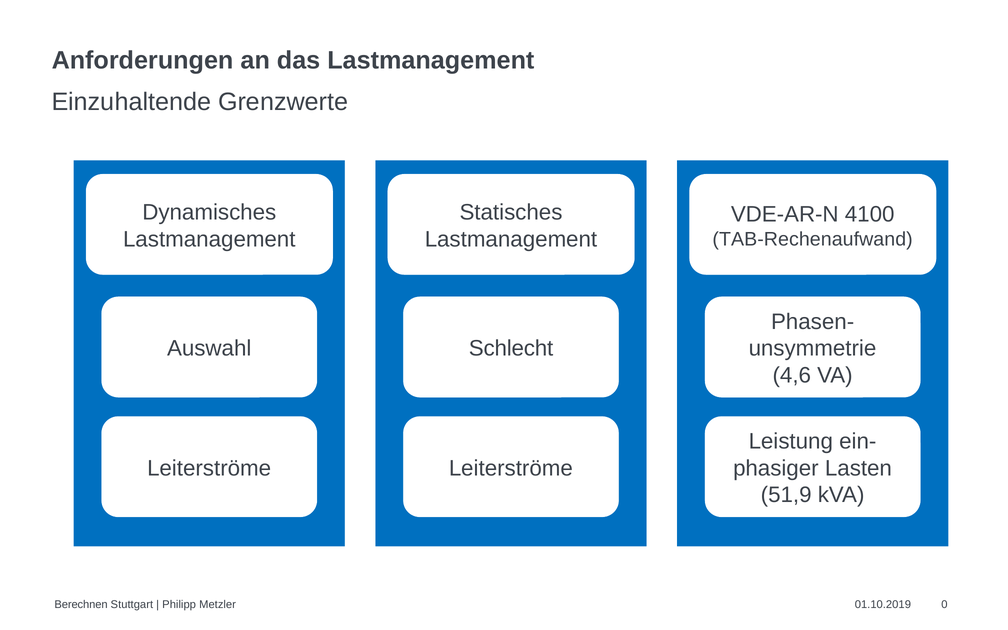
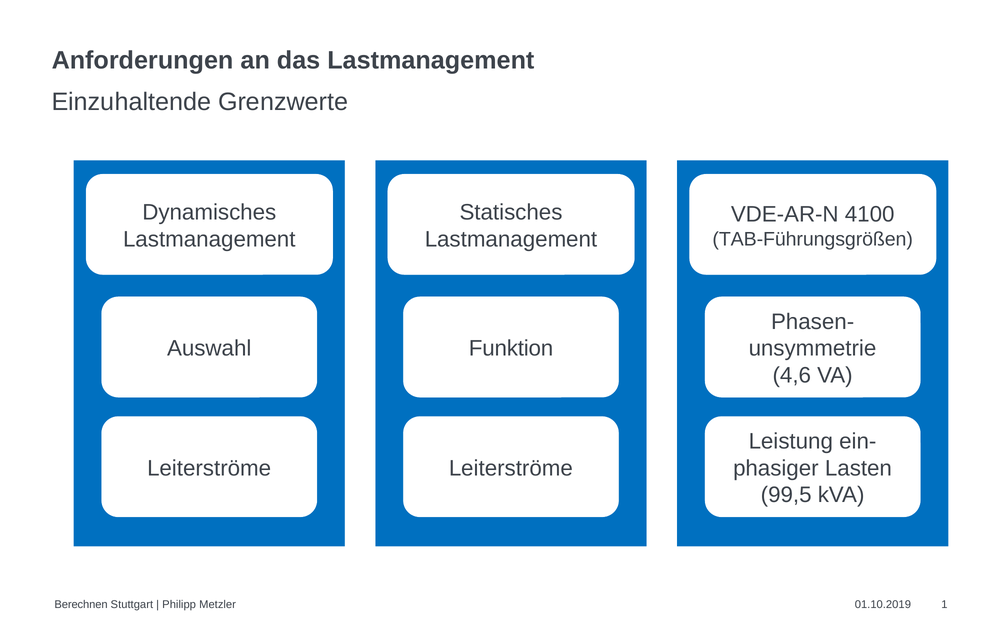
TAB-Rechenaufwand: TAB-Rechenaufwand -> TAB-Führungsgrößen
Schlecht: Schlecht -> Funktion
51,9: 51,9 -> 99,5
0: 0 -> 1
